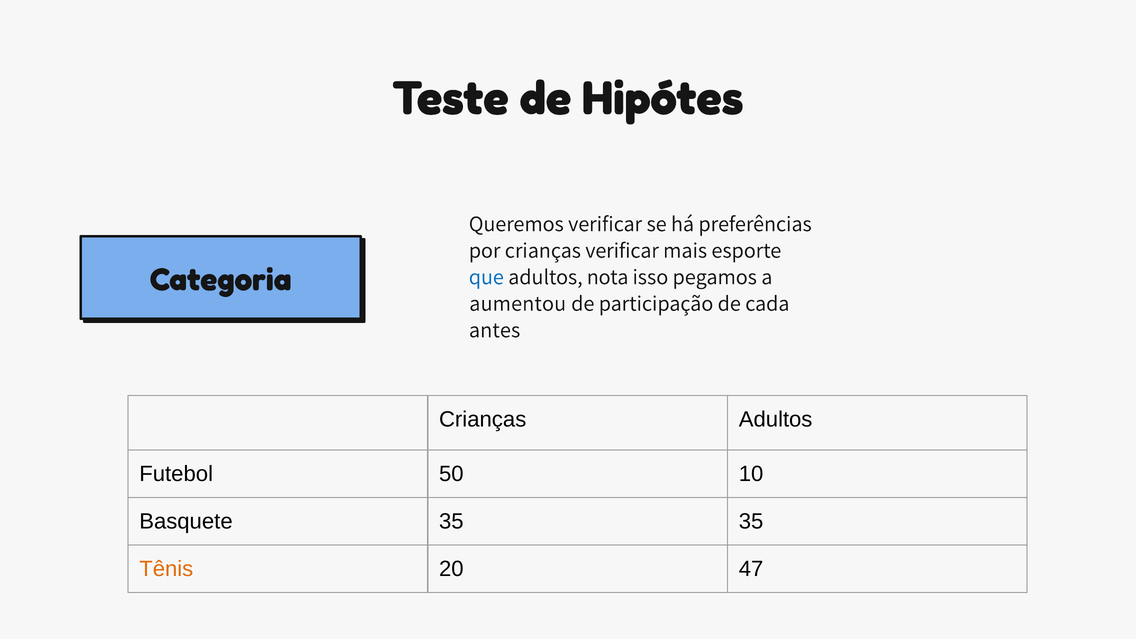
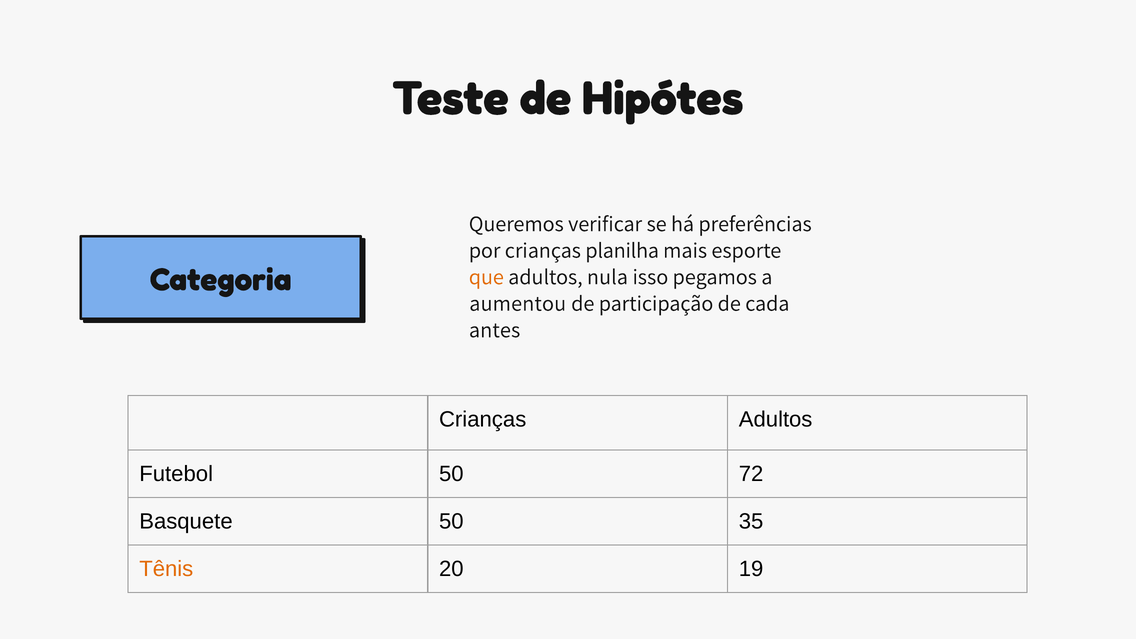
crianças verificar: verificar -> planilha
que colour: blue -> orange
nota: nota -> nula
10: 10 -> 72
Basquete 35: 35 -> 50
47: 47 -> 19
